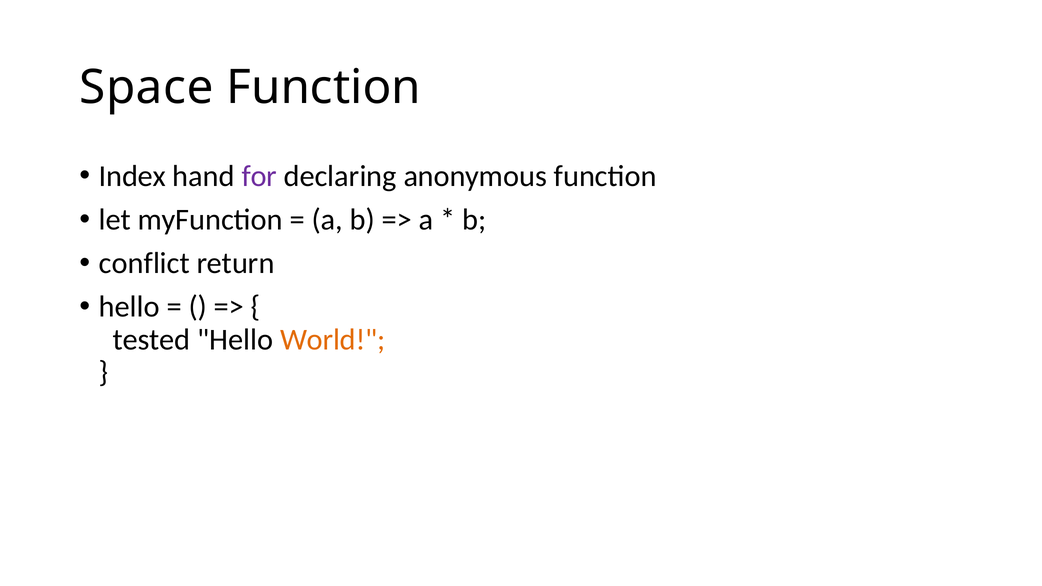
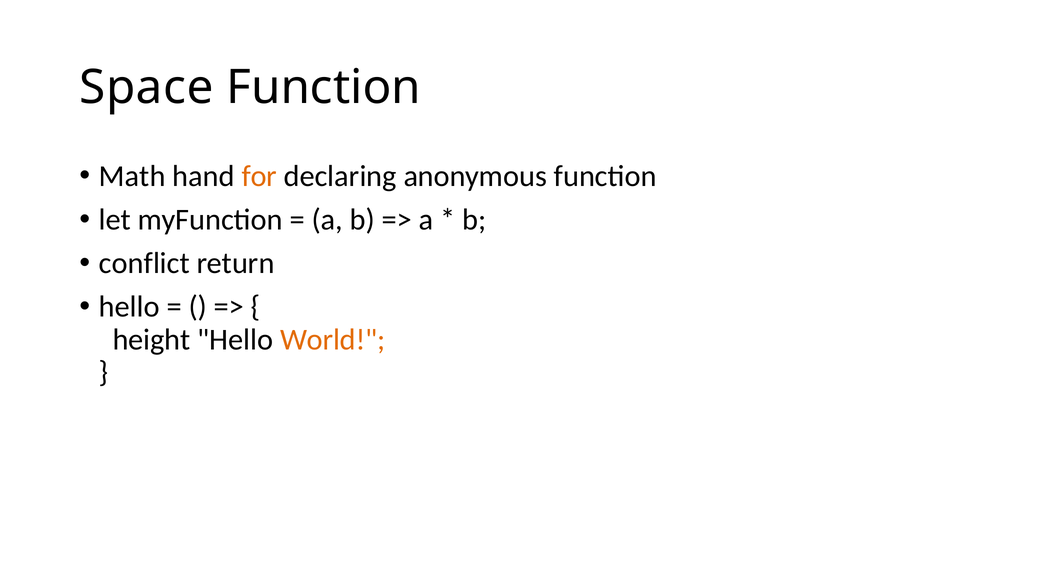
Index: Index -> Math
for colour: purple -> orange
tested: tested -> height
